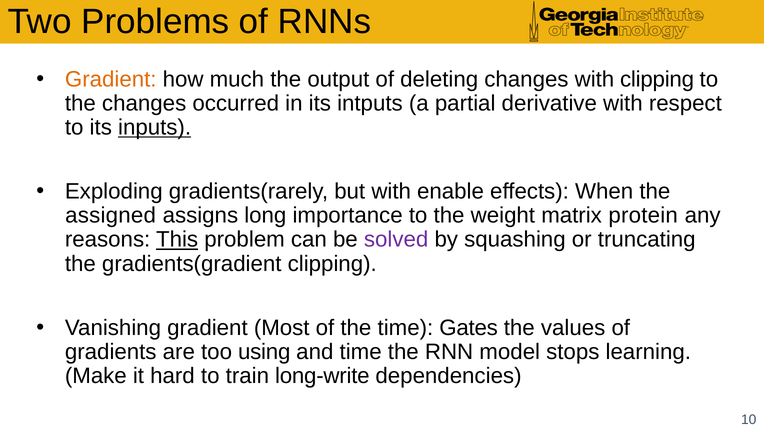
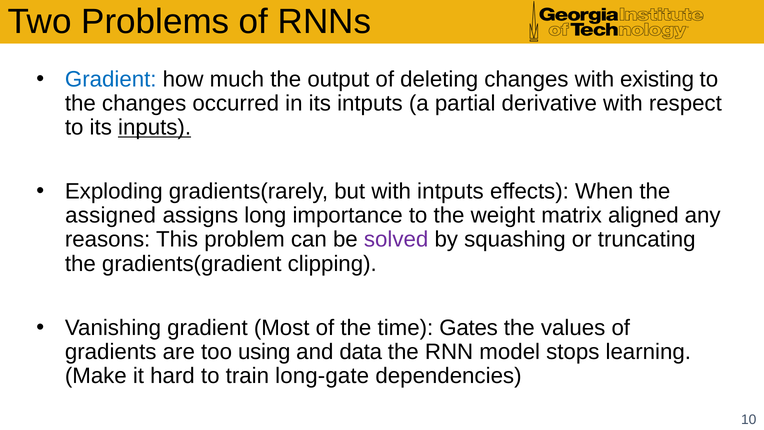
Gradient at (111, 79) colour: orange -> blue
with clipping: clipping -> existing
with enable: enable -> intputs
protein: protein -> aligned
This underline: present -> none
and time: time -> data
long-write: long-write -> long-gate
